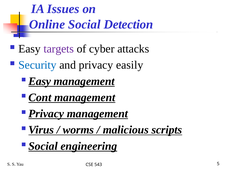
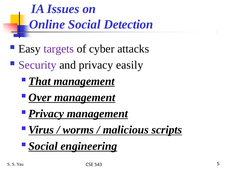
Security colour: blue -> purple
Easy at (40, 81): Easy -> That
Cont: Cont -> Over
